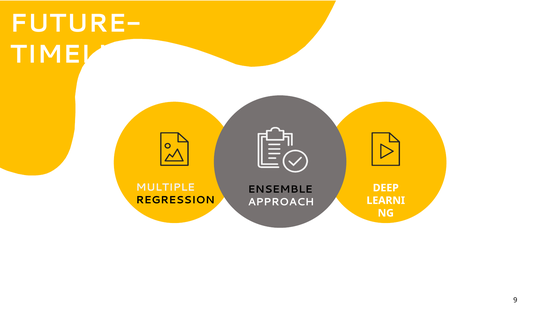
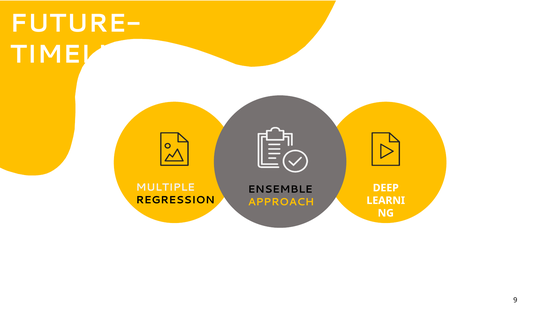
APPROACH colour: white -> yellow
